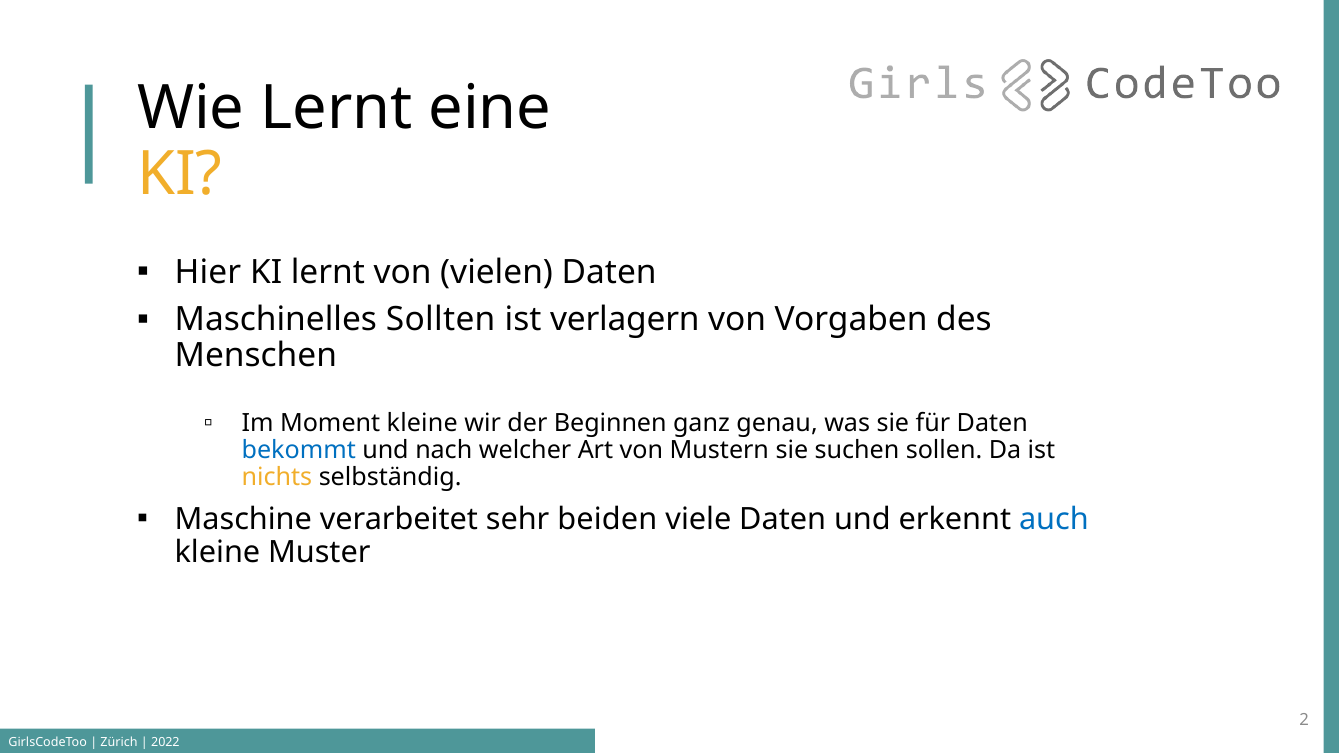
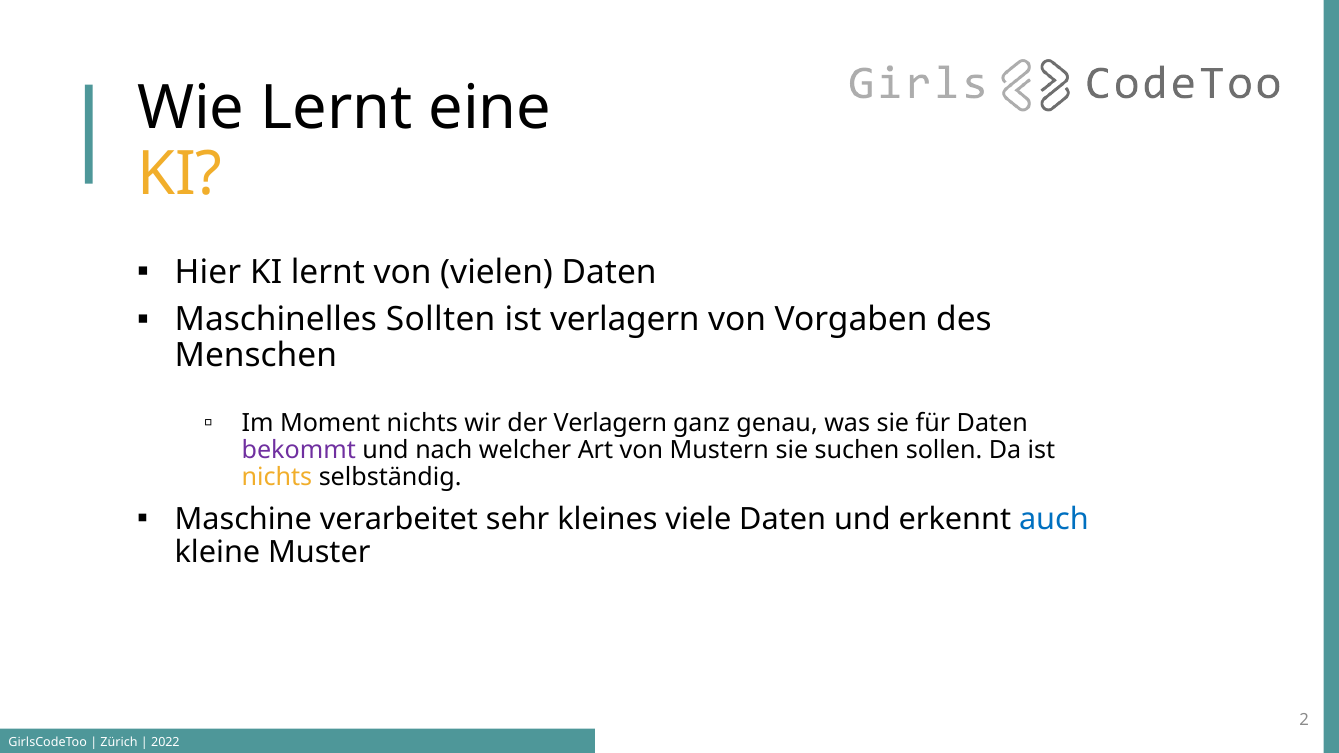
Moment kleine: kleine -> nichts
der Beginnen: Beginnen -> Verlagern
bekommt colour: blue -> purple
beiden: beiden -> kleines
